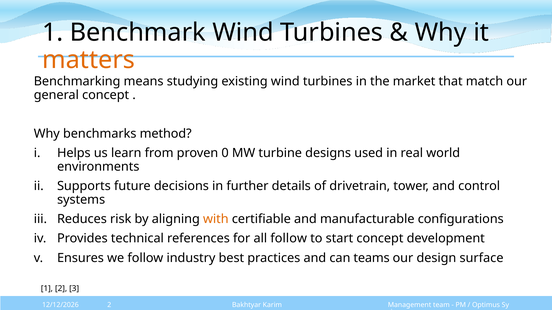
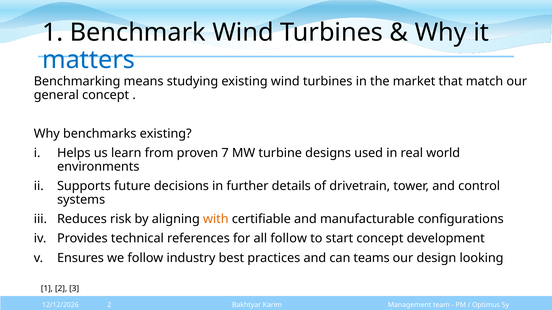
matters colour: orange -> blue
benchmarks method: method -> existing
0: 0 -> 7
surface: surface -> looking
